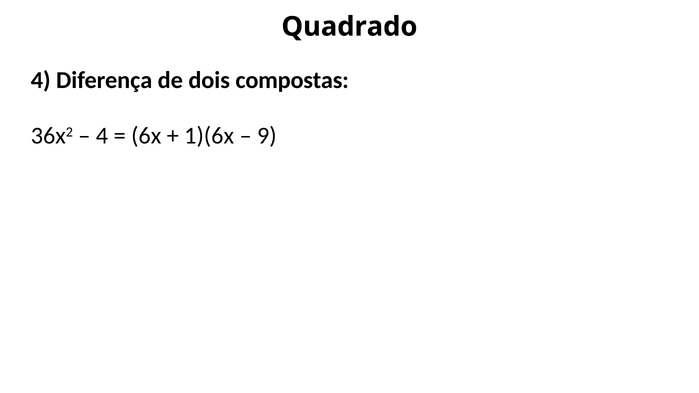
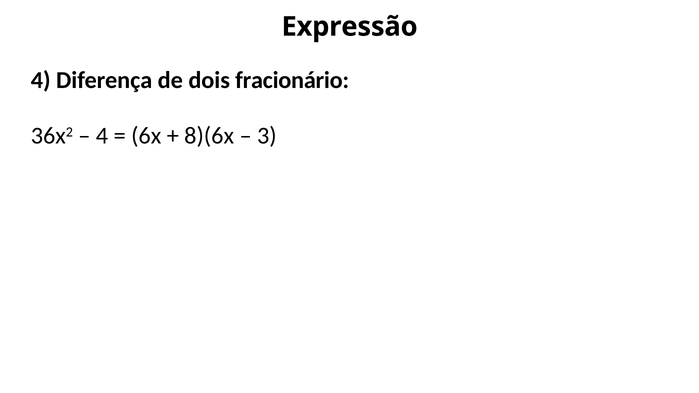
Quadrado: Quadrado -> Expressão
compostas: compostas -> fracionário
1)(6x: 1)(6x -> 8)(6x
9: 9 -> 3
